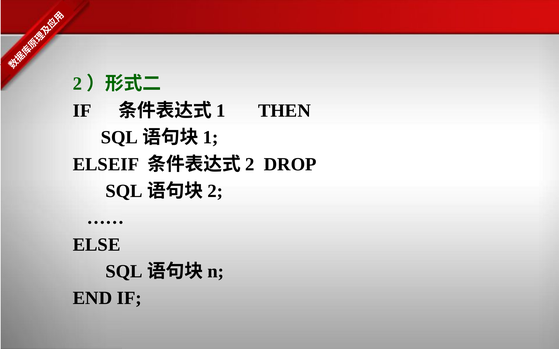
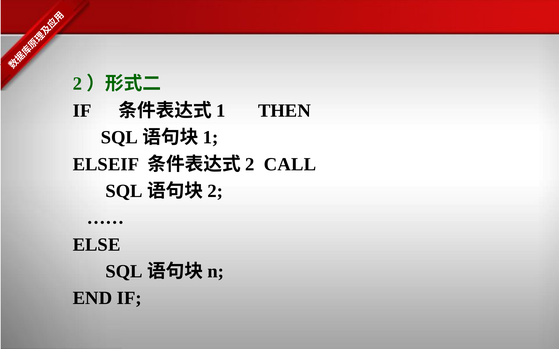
DROP: DROP -> CALL
